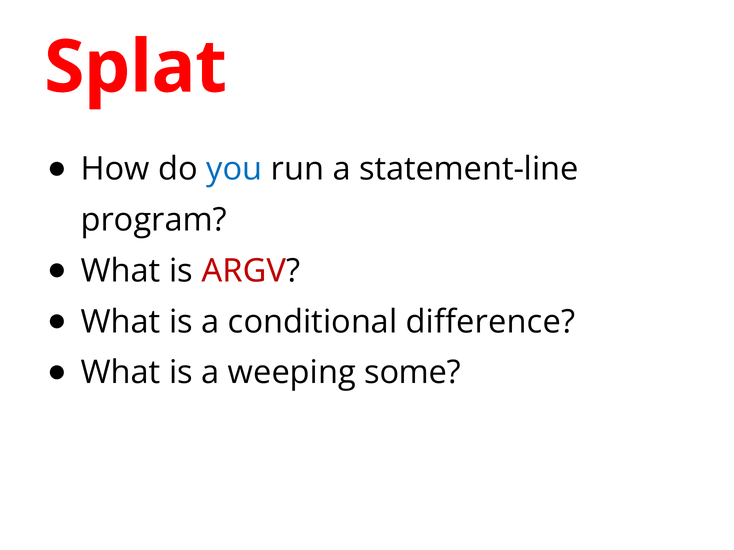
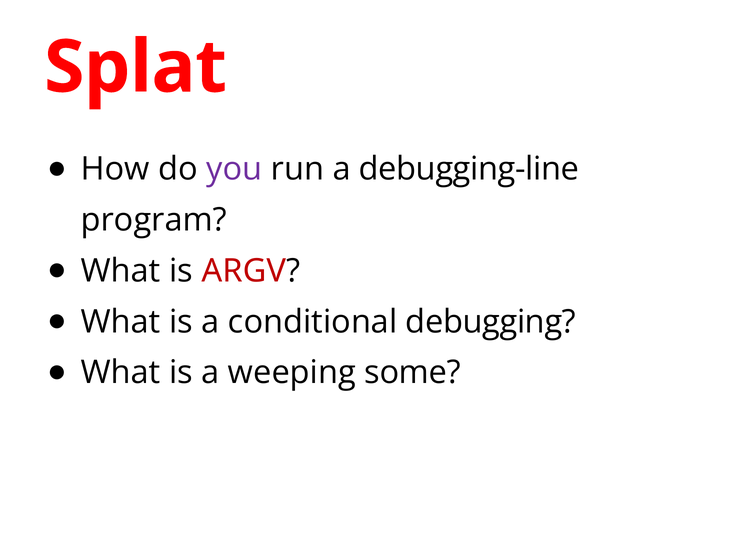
you colour: blue -> purple
statement-line: statement-line -> debugging-line
difference: difference -> debugging
